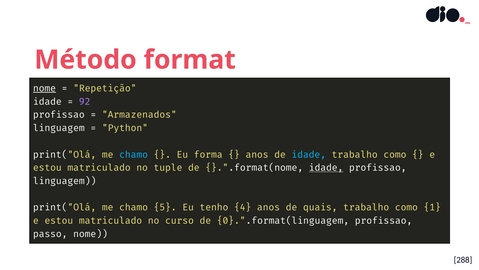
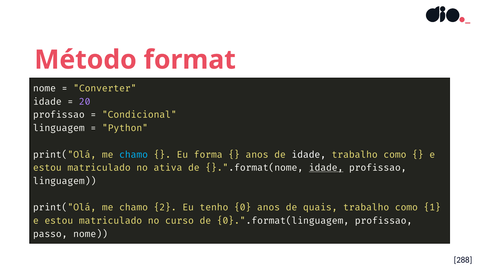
nome at (44, 88) underline: present -> none
Repetição: Repetição -> Converter
92: 92 -> 20
Armazenados: Armazenados -> Condicional
idade at (309, 154) colour: light blue -> white
tuple: tuple -> ativa
5: 5 -> 2
4: 4 -> 0
